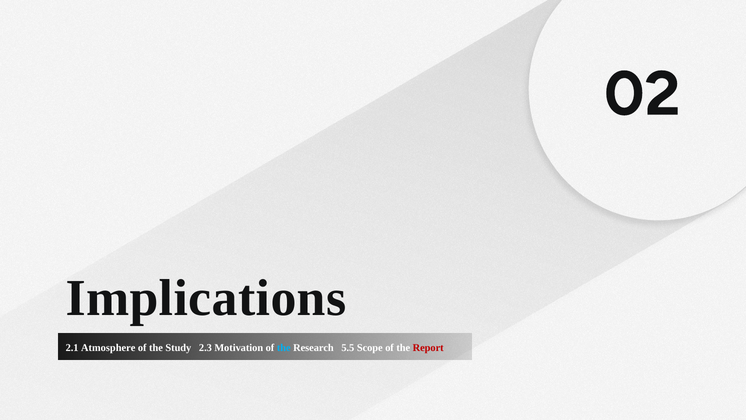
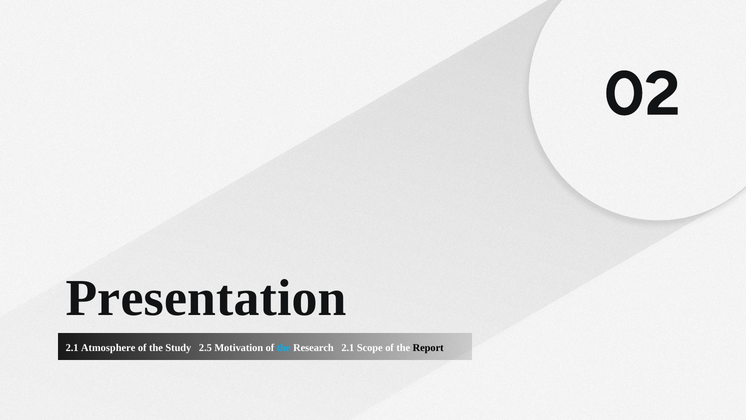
Implications: Implications -> Presentation
2.3: 2.3 -> 2.5
Research 5.5: 5.5 -> 2.1
Report colour: red -> black
